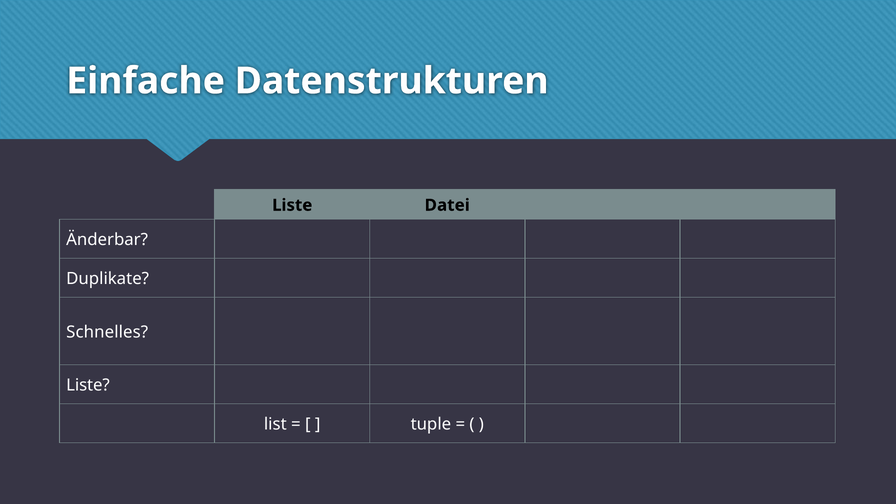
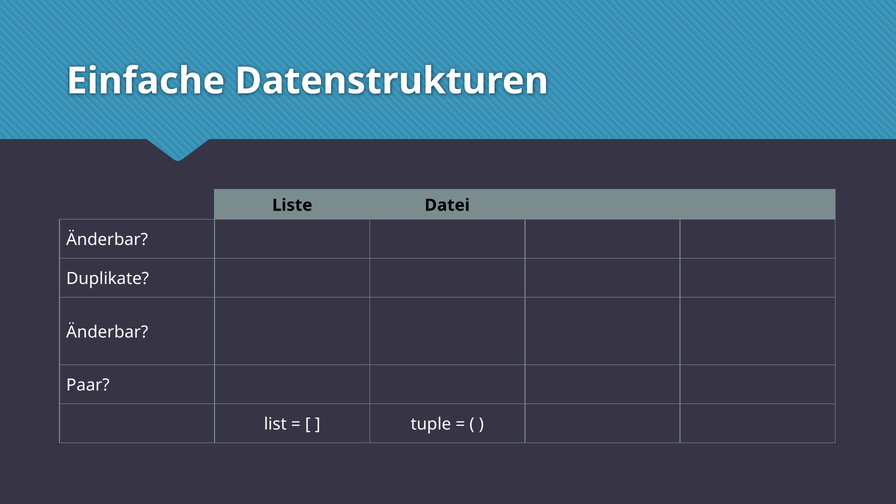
Schnelles at (107, 332): Schnelles -> Änderbar
Liste at (88, 385): Liste -> Paar
